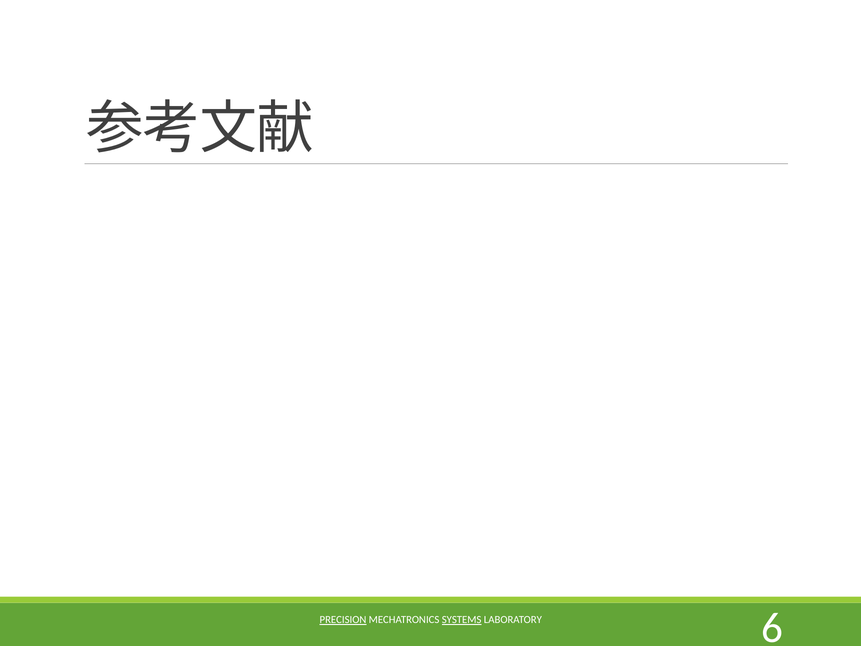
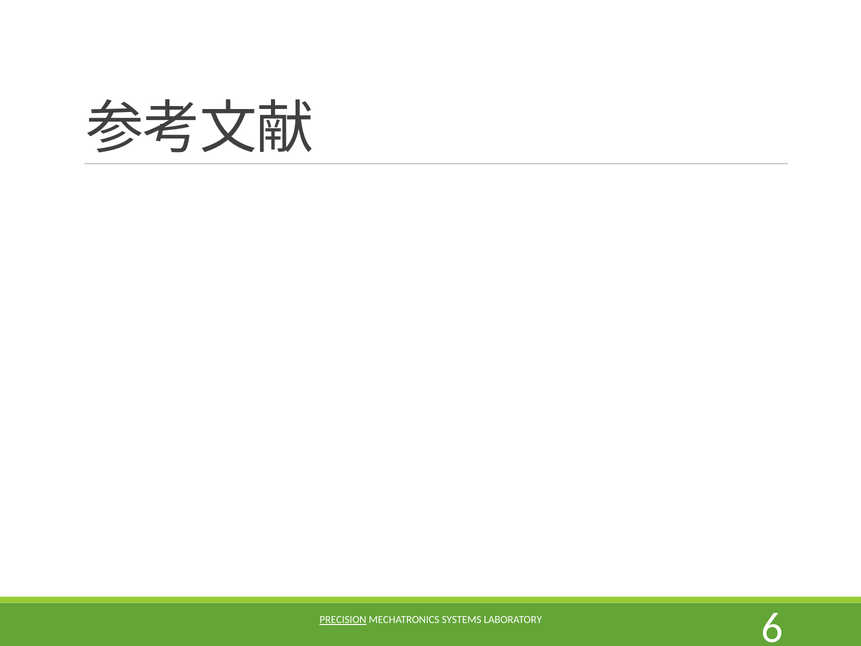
SYSTEMS underline: present -> none
